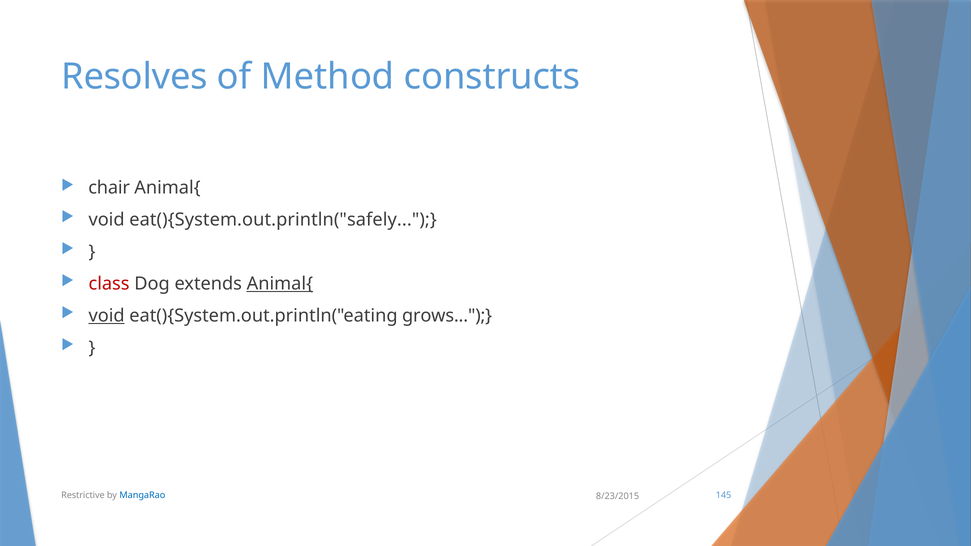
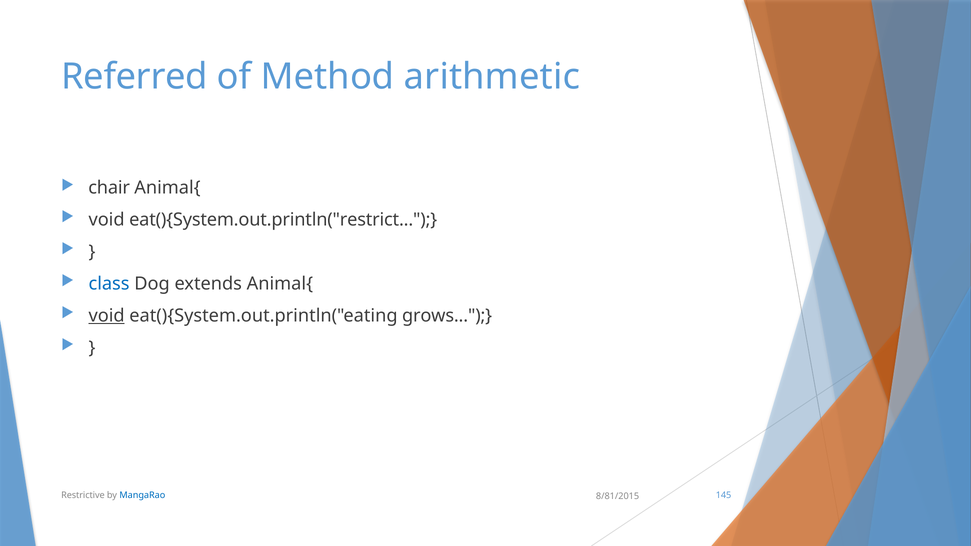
Resolves: Resolves -> Referred
constructs: constructs -> arithmetic
eat(){System.out.println("safely: eat(){System.out.println("safely -> eat(){System.out.println("restrict
class colour: red -> blue
Animal{ at (280, 284) underline: present -> none
8/23/2015: 8/23/2015 -> 8/81/2015
